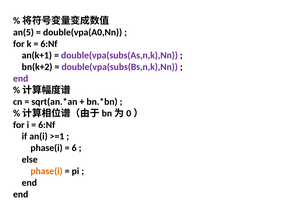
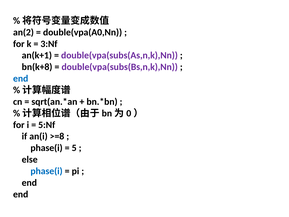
an(5: an(5 -> an(2
6:Nf at (49, 44): 6:Nf -> 3:Nf
bn(k+2: bn(k+2 -> bn(k+8
end at (21, 78) colour: purple -> blue
6:Nf at (47, 125): 6:Nf -> 5:Nf
>=1: >=1 -> >=8
6: 6 -> 5
phase(i at (47, 171) colour: orange -> blue
